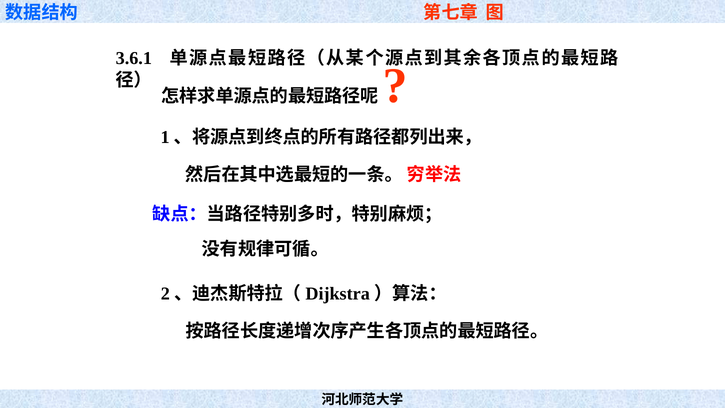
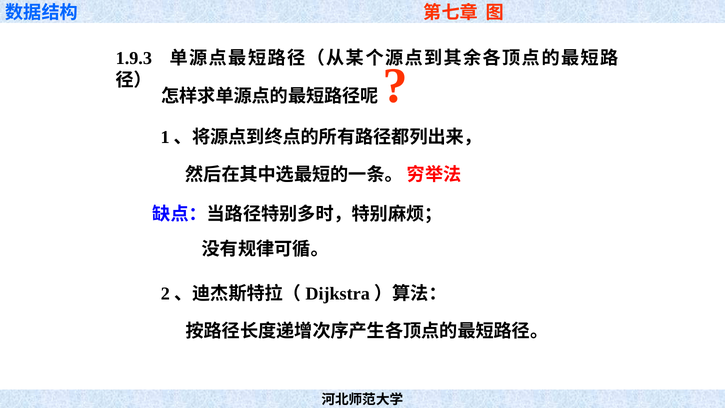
3.6.1: 3.6.1 -> 1.9.3
